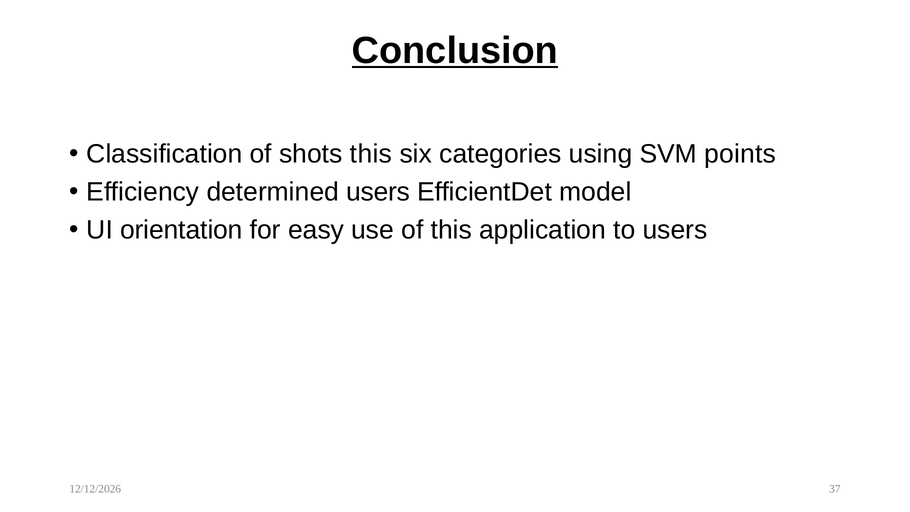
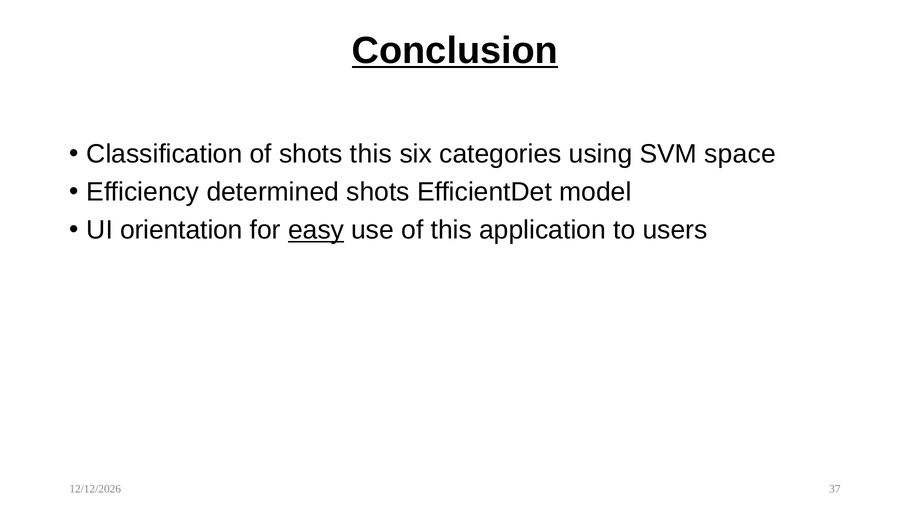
points: points -> space
determined users: users -> shots
easy underline: none -> present
